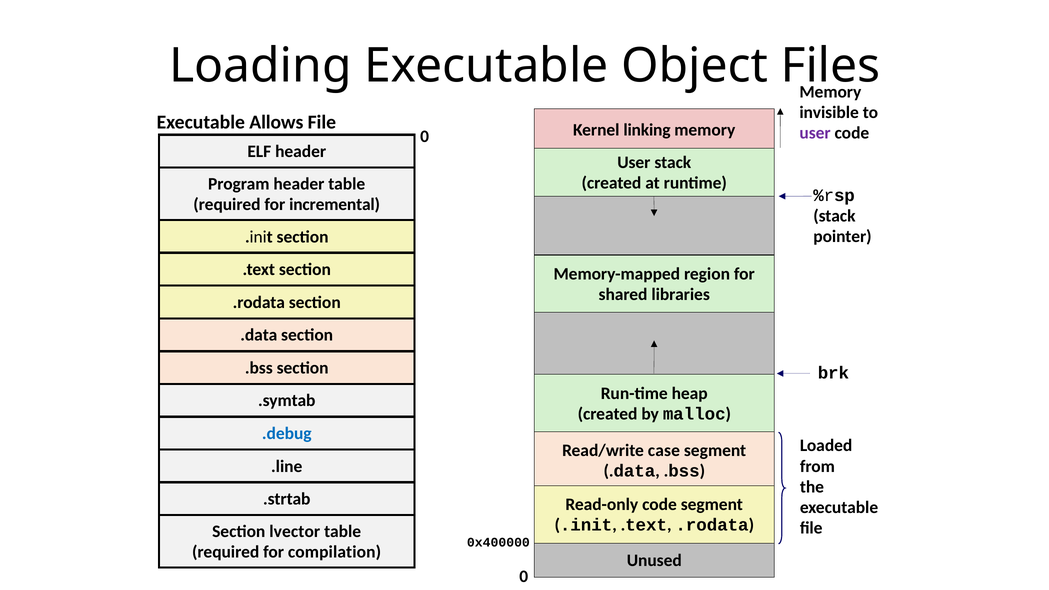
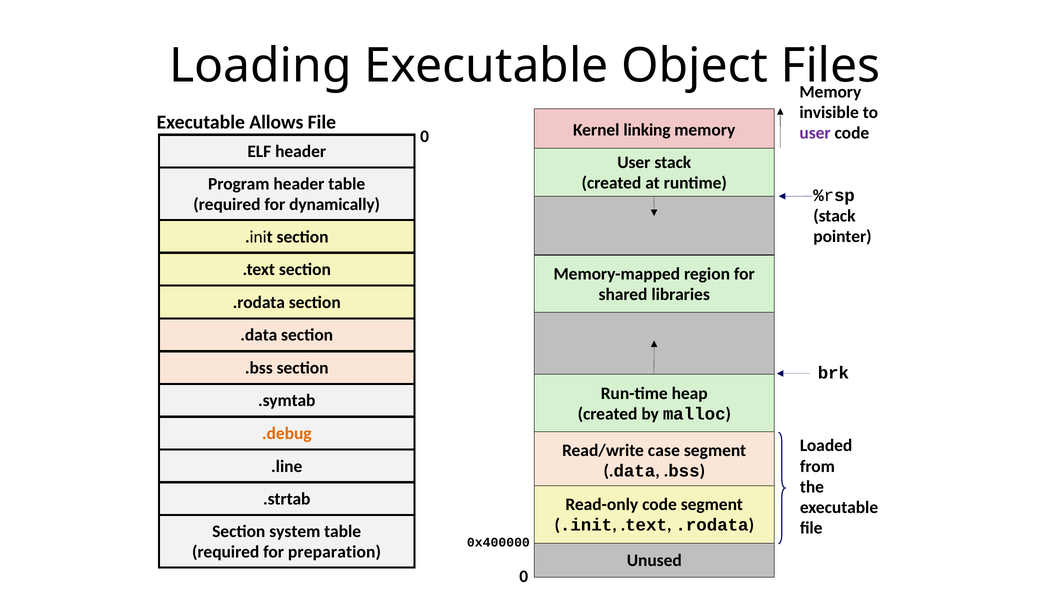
incremental: incremental -> dynamically
.debug colour: blue -> orange
lvector: lvector -> system
compilation: compilation -> preparation
